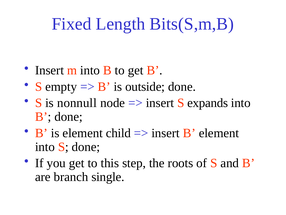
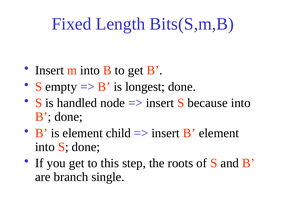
outside: outside -> longest
nonnull: nonnull -> handled
expands: expands -> because
